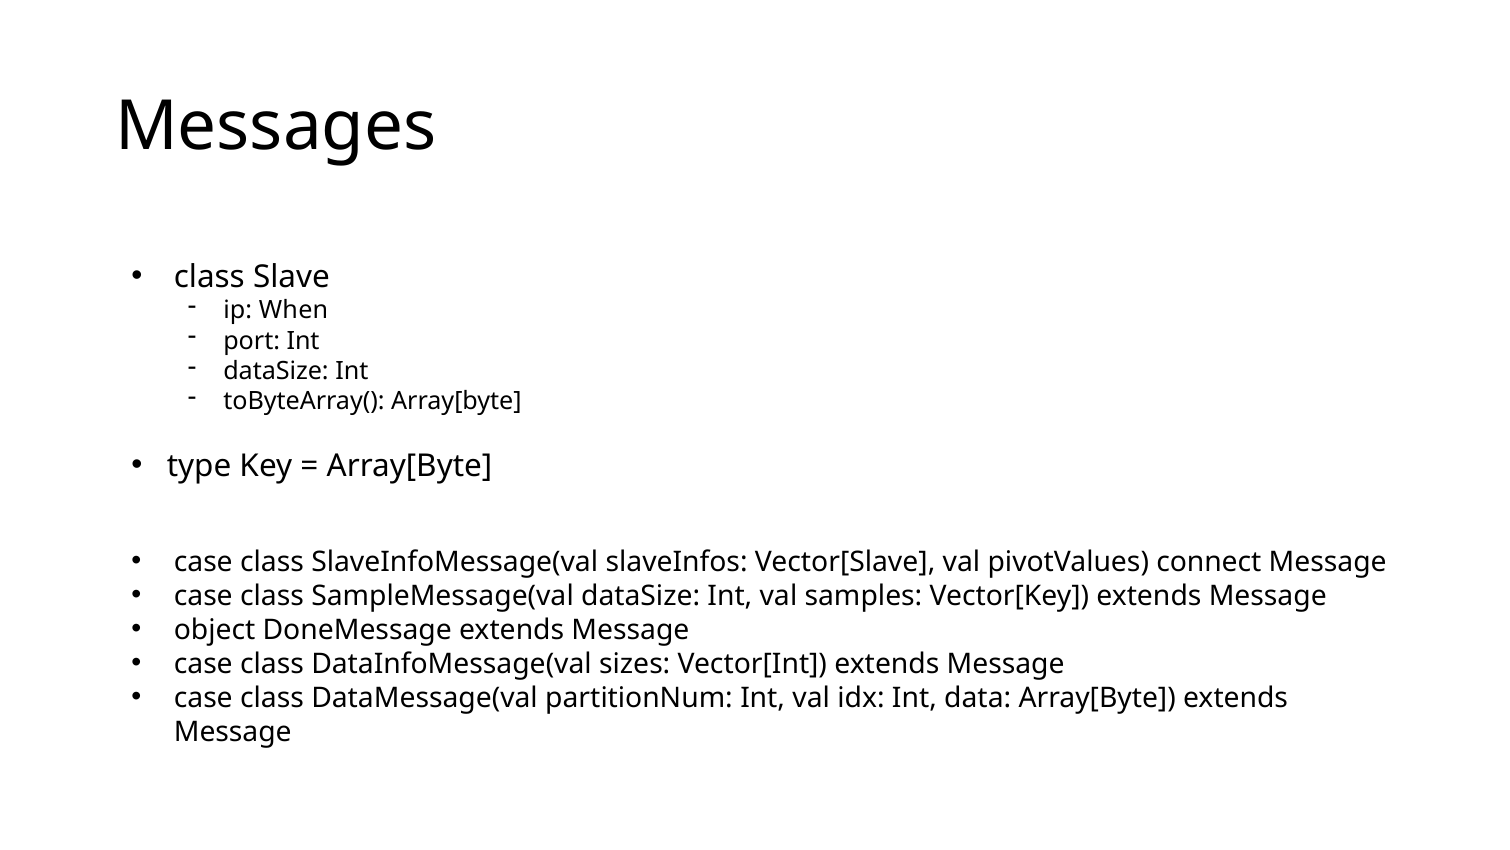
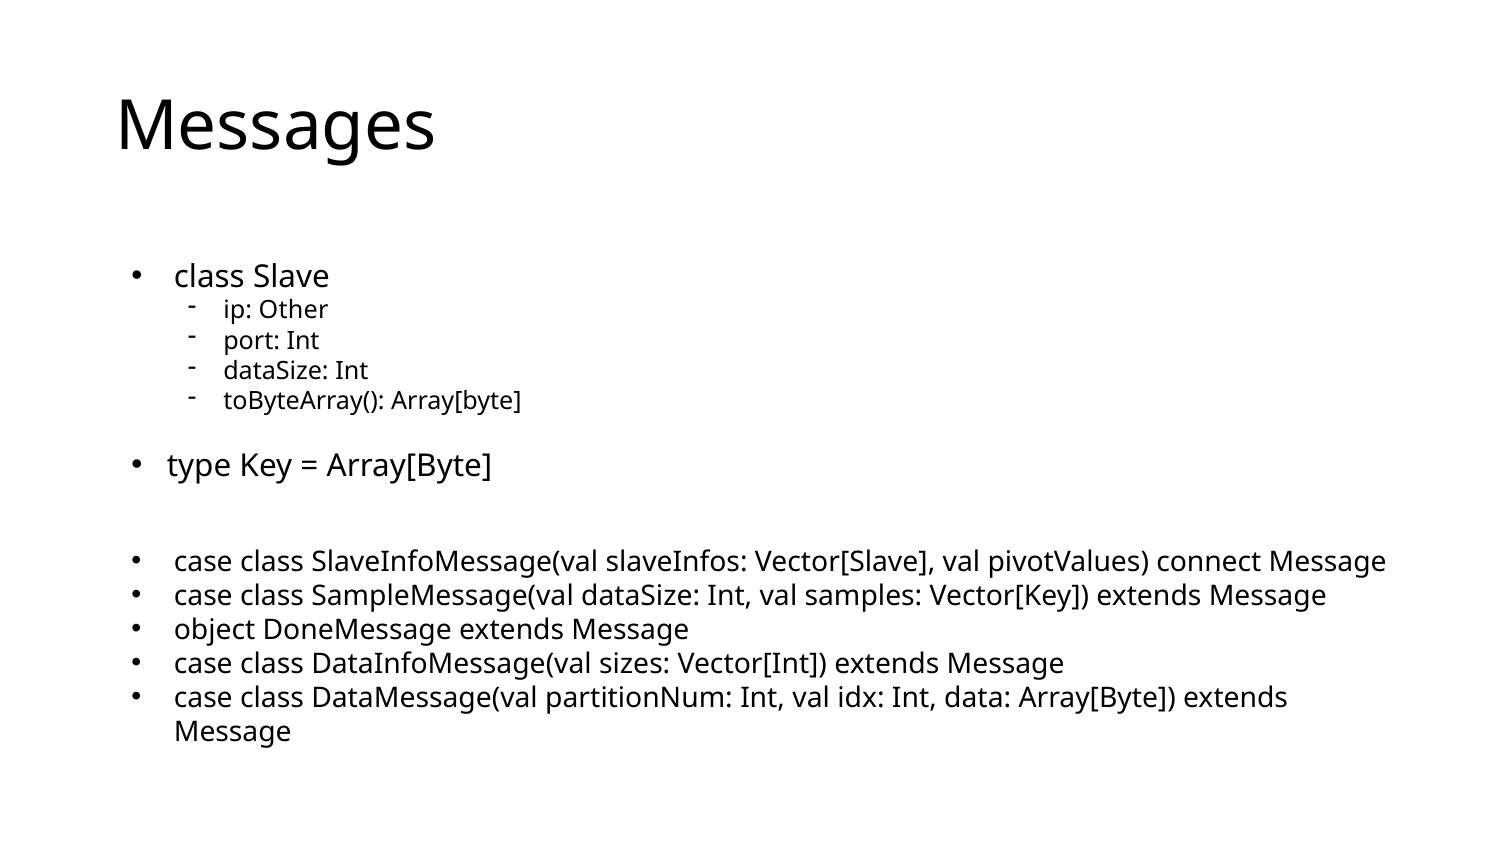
When: When -> Other
